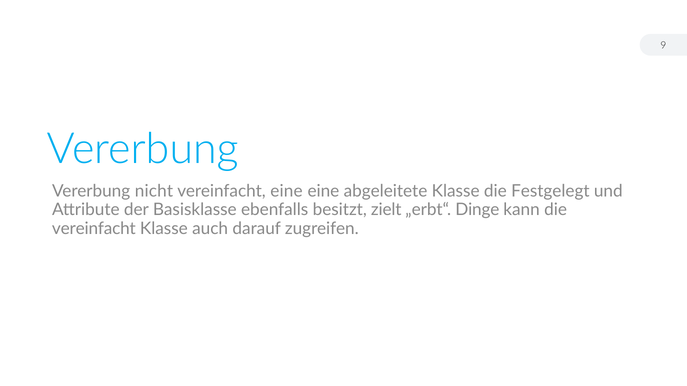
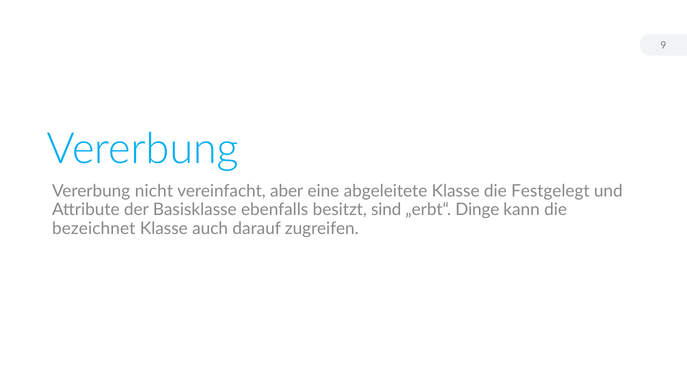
vereinfacht eine: eine -> aber
zielt: zielt -> sind
vereinfacht at (94, 229): vereinfacht -> bezeichnet
